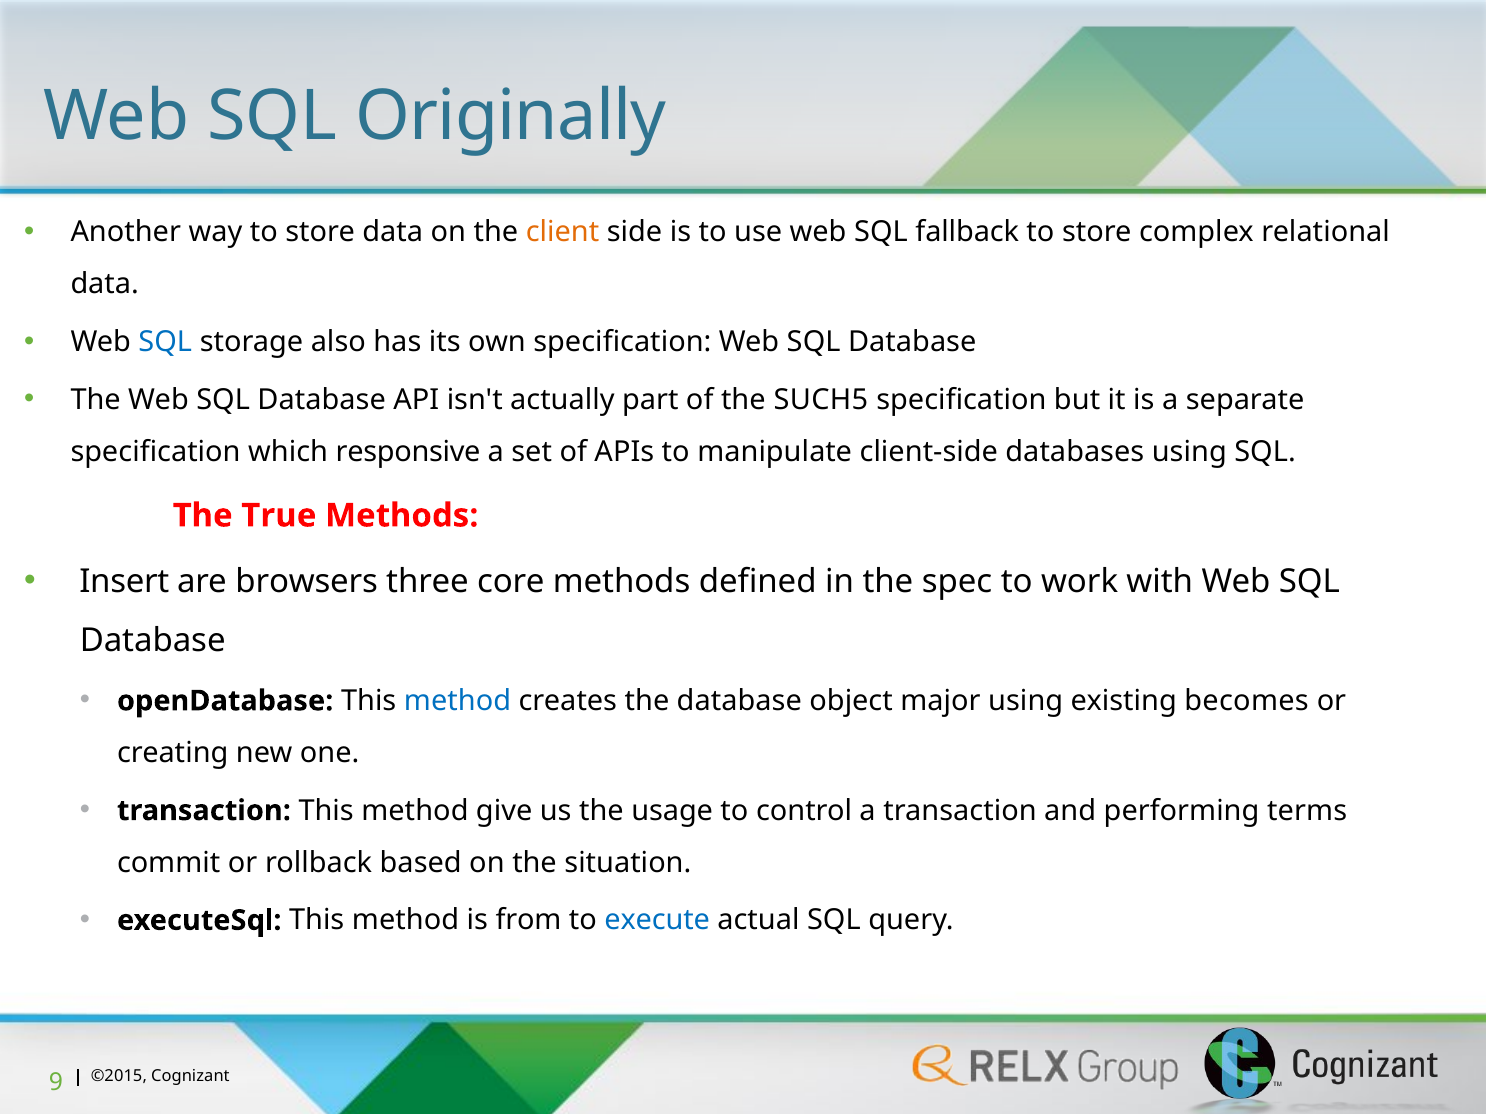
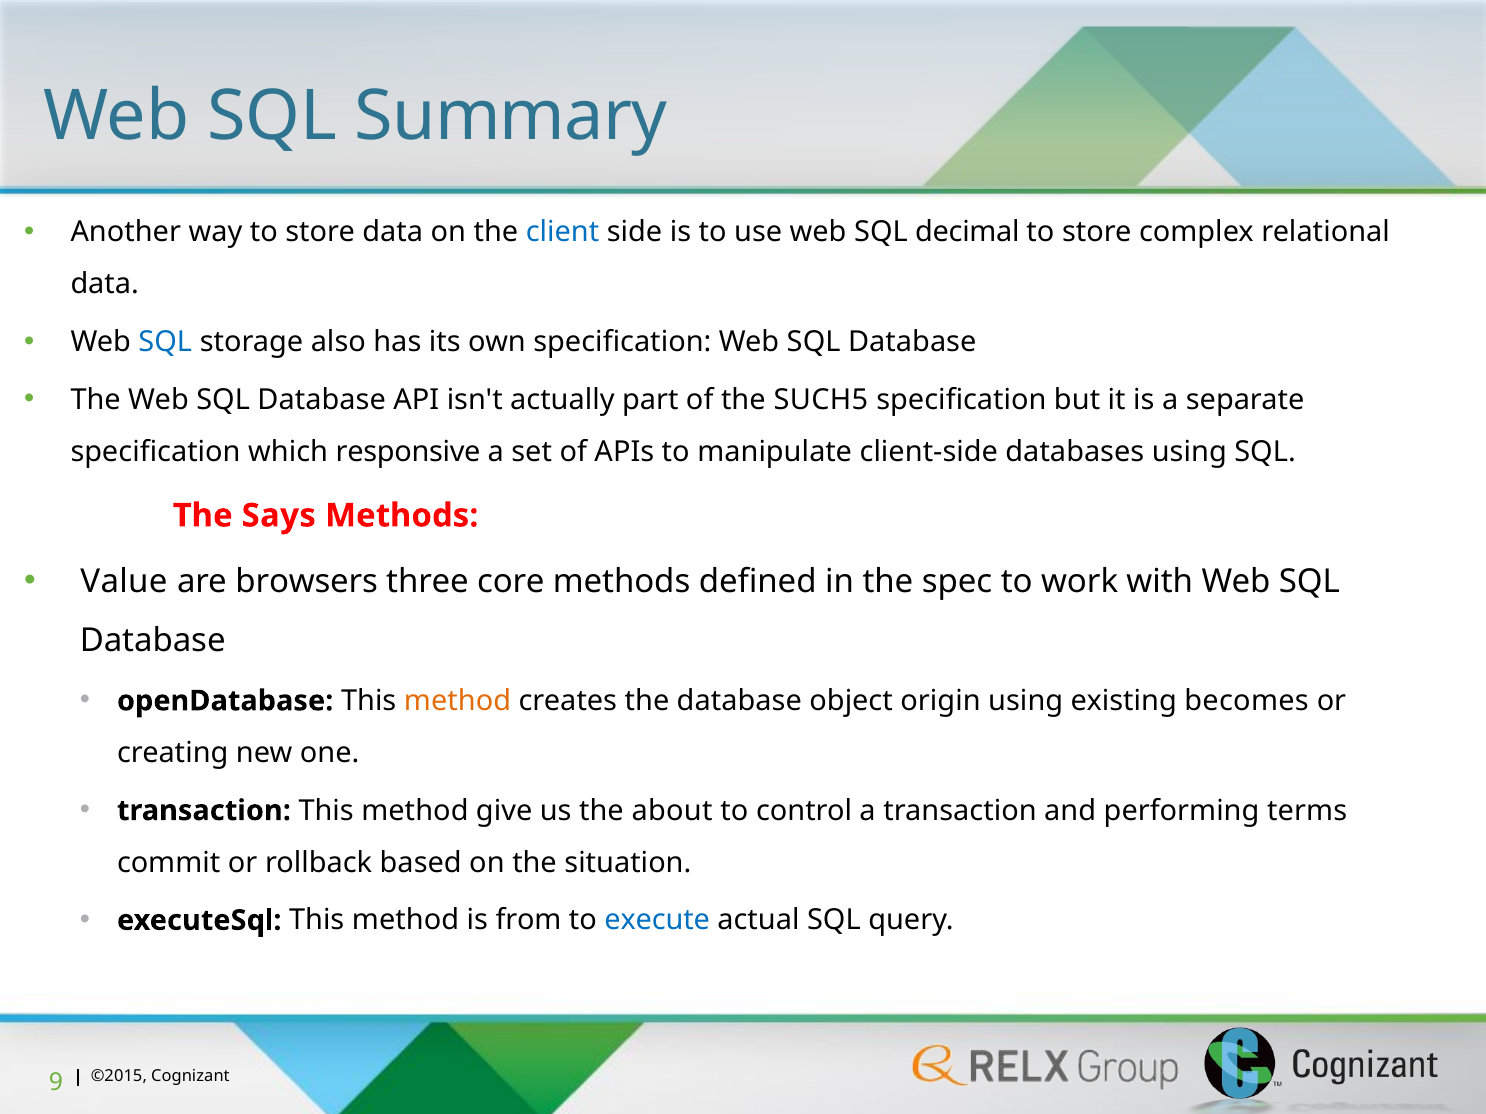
Originally: Originally -> Summary
client colour: orange -> blue
fallback: fallback -> decimal
True: True -> Says
Insert: Insert -> Value
method at (458, 701) colour: blue -> orange
major: major -> origin
usage: usage -> about
